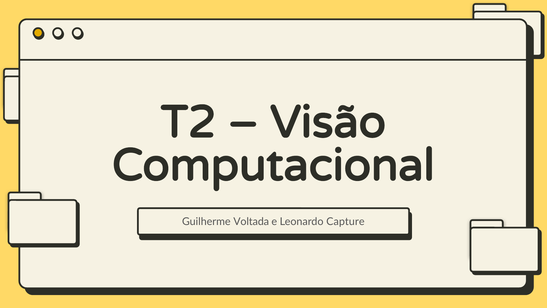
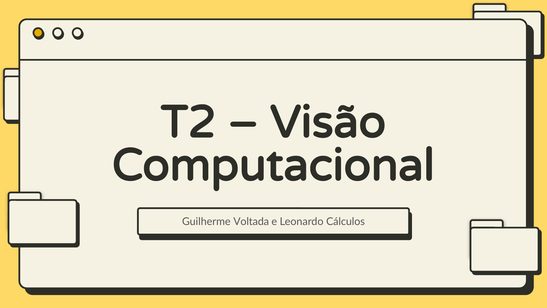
Capture: Capture -> Cálculos
